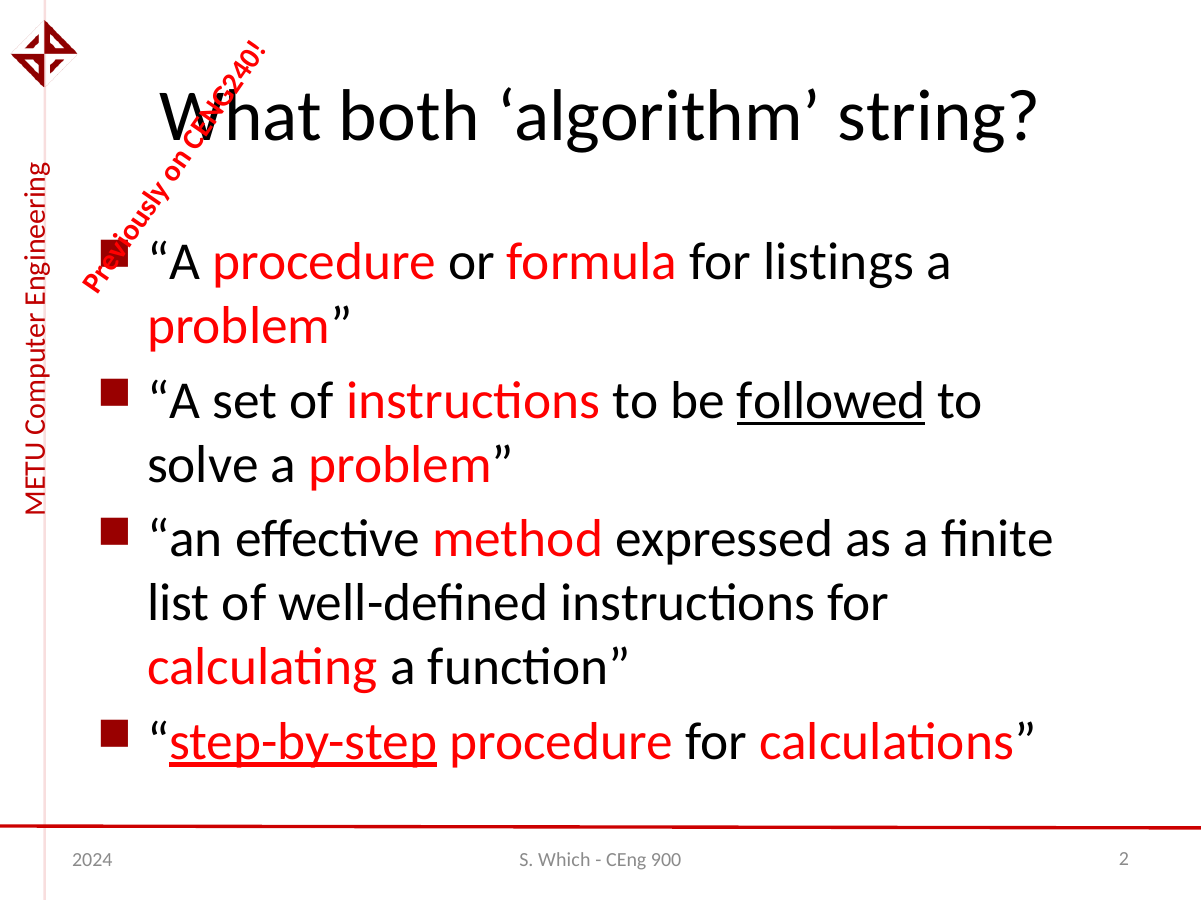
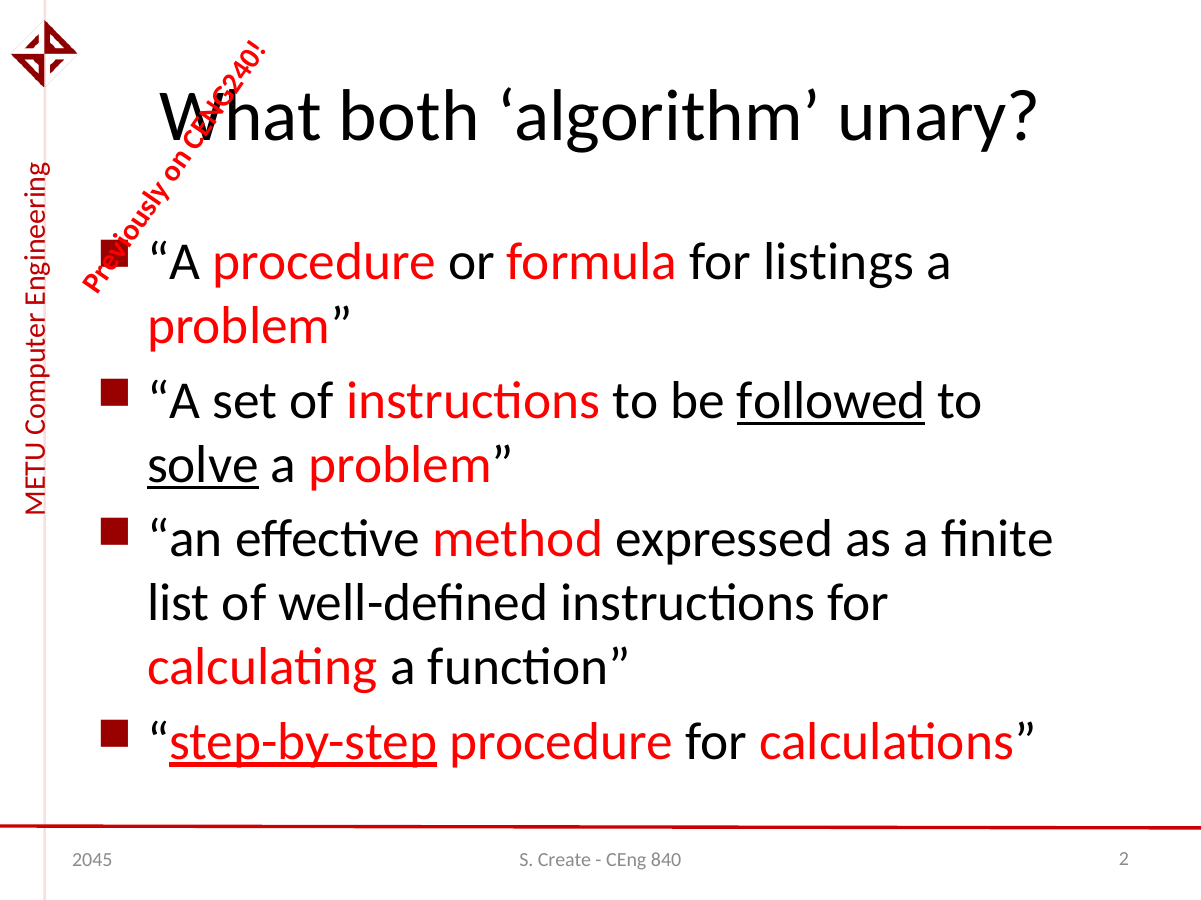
string: string -> unary
solve underline: none -> present
2024: 2024 -> 2045
Which: Which -> Create
900: 900 -> 840
